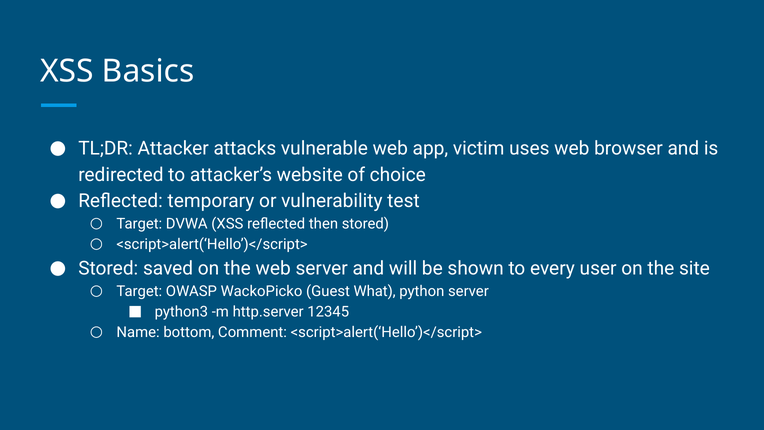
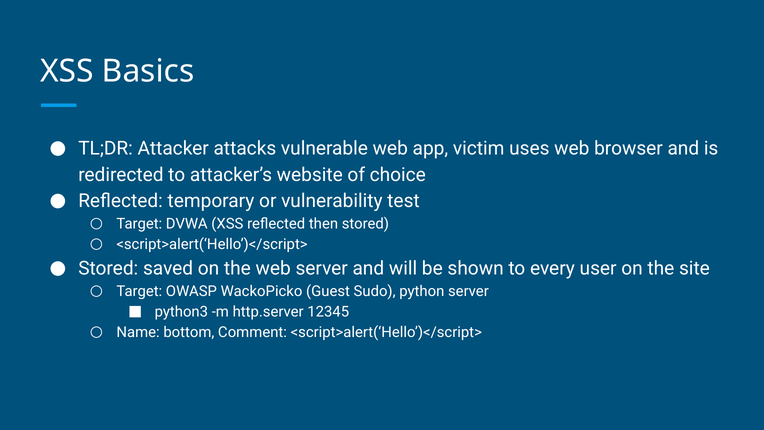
What: What -> Sudo
